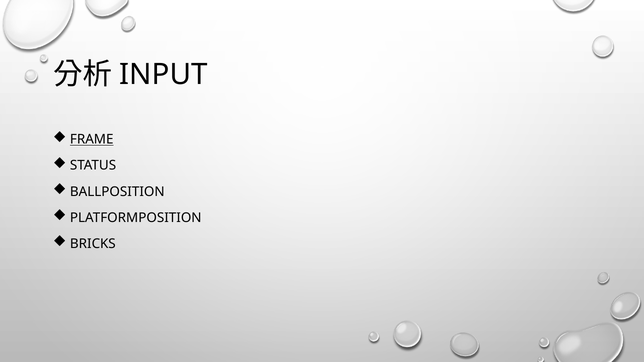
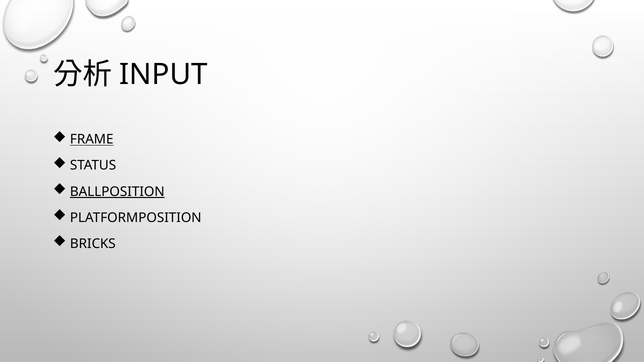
BALLPOSITION underline: none -> present
